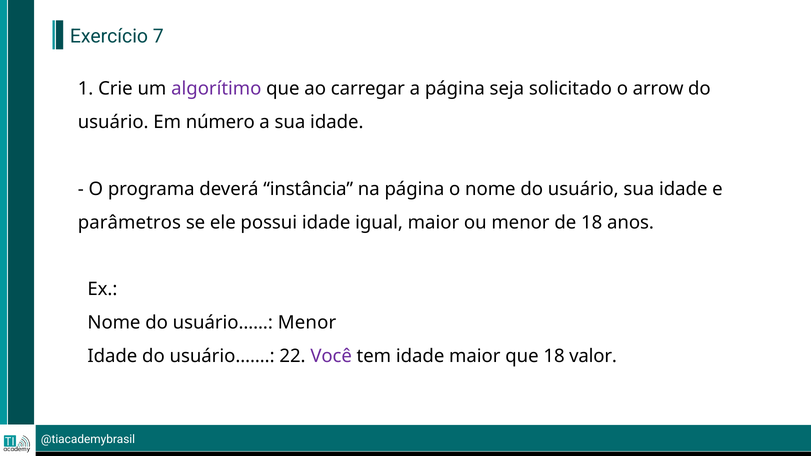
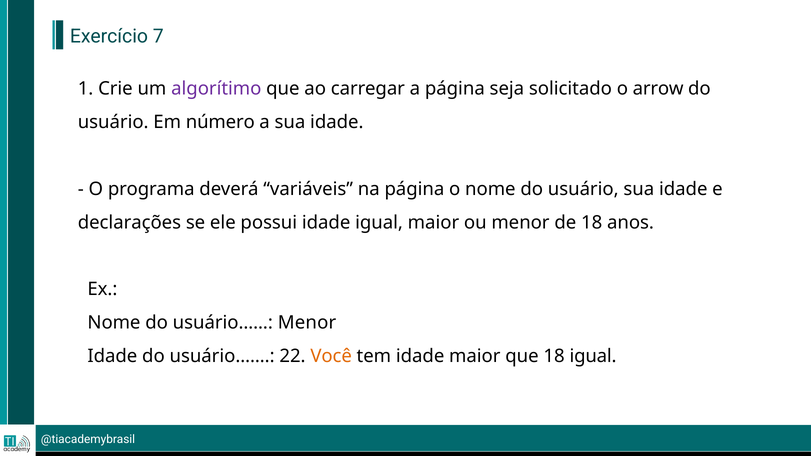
instância: instância -> variáveis
parâmetros: parâmetros -> declarações
Você colour: purple -> orange
18 valor: valor -> igual
